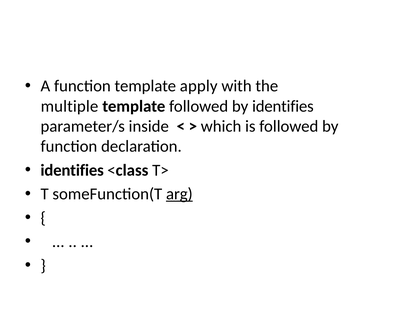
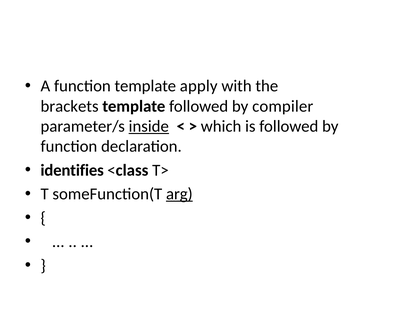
multiple: multiple -> brackets
by identifies: identifies -> compiler
inside underline: none -> present
